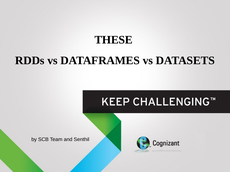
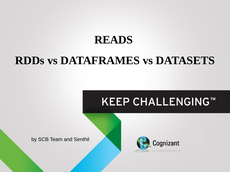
THESE: THESE -> READS
